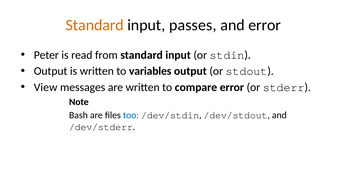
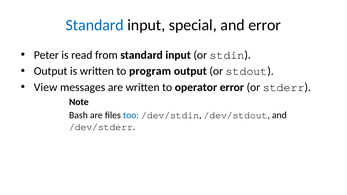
Standard at (95, 25) colour: orange -> blue
passes: passes -> special
variables: variables -> program
compare: compare -> operator
